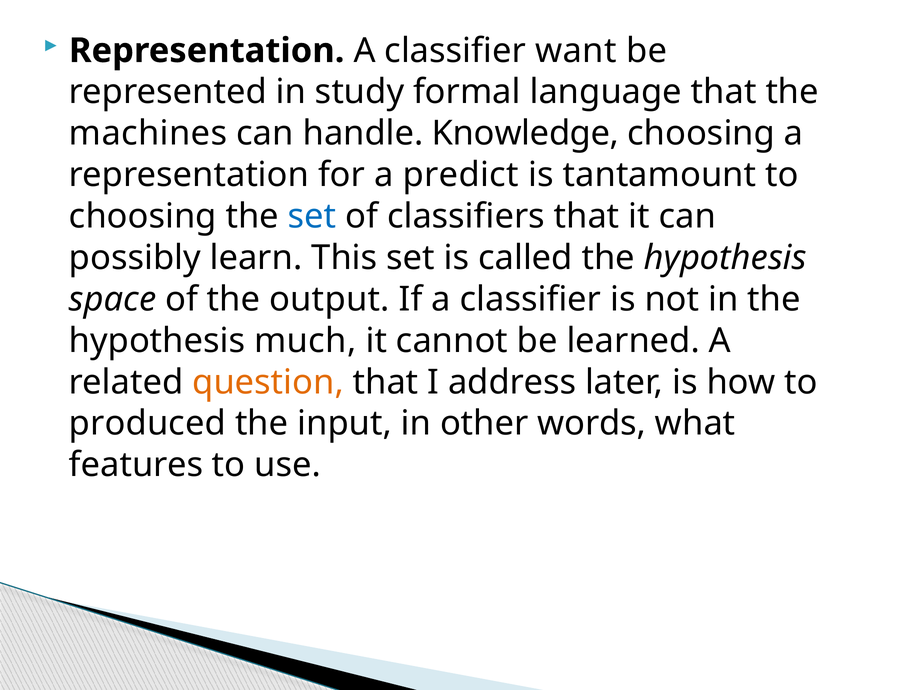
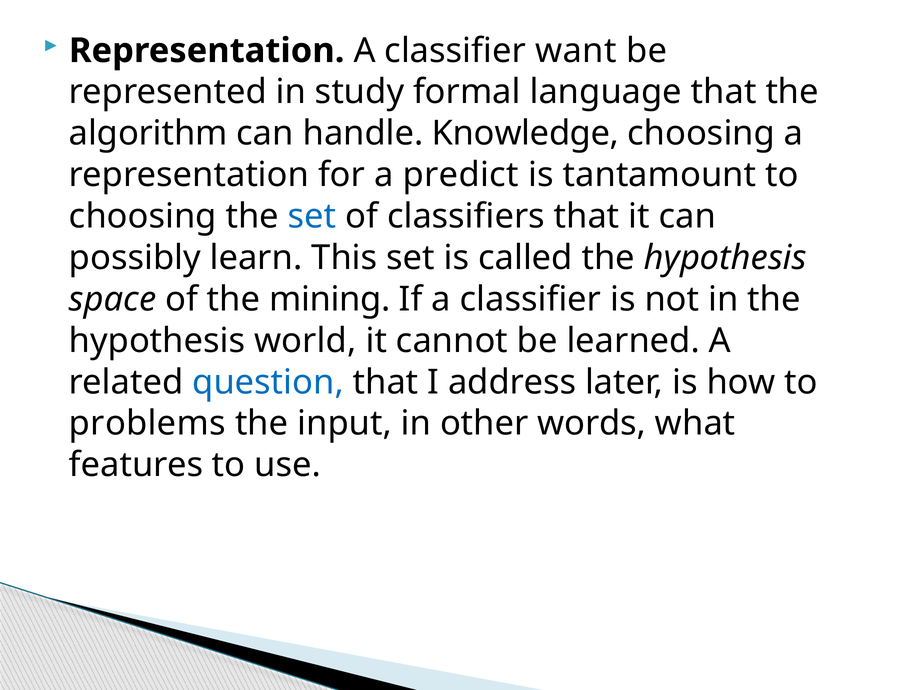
machines: machines -> algorithm
output: output -> mining
much: much -> world
question colour: orange -> blue
produced: produced -> problems
